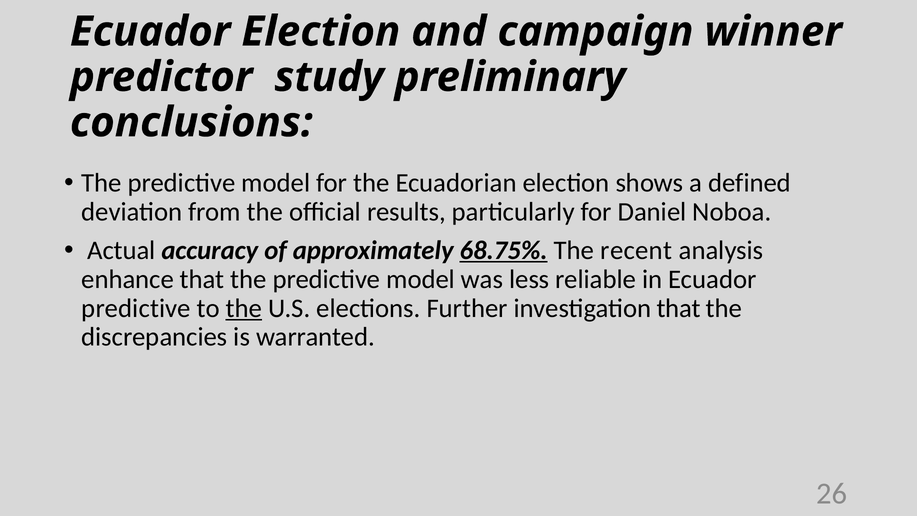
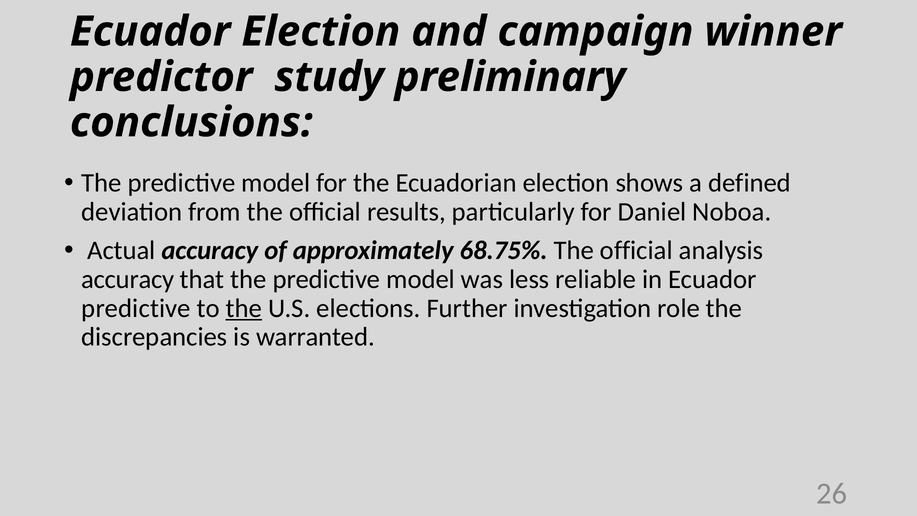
68.75% underline: present -> none
recent at (636, 250): recent -> official
enhance at (128, 279): enhance -> accuracy
investigation that: that -> role
